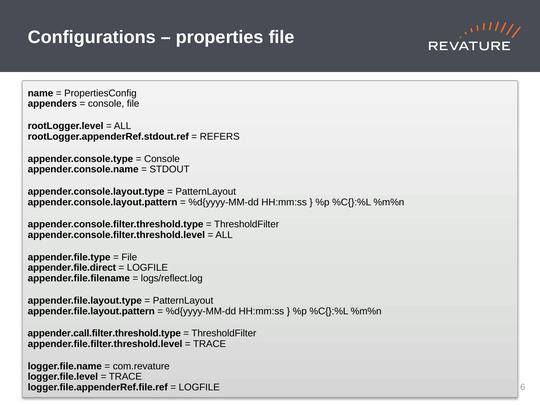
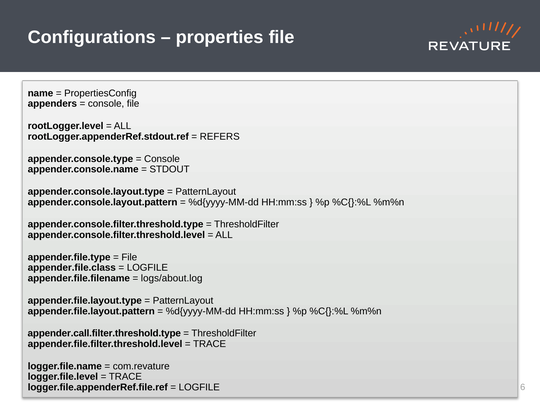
appender.file.direct: appender.file.direct -> appender.file.class
logs/reflect.log: logs/reflect.log -> logs/about.log
